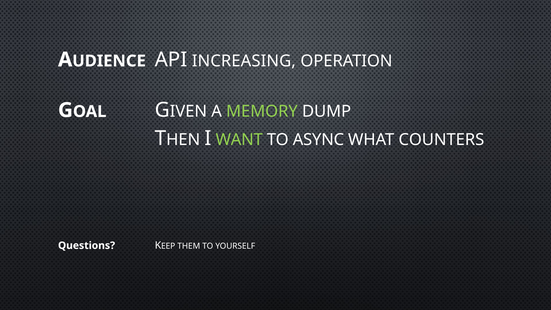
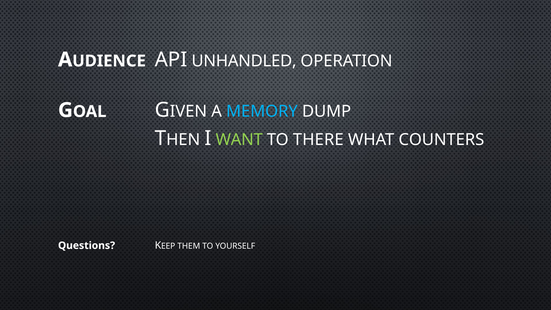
INCREASING: INCREASING -> UNHANDLED
MEMORY colour: light green -> light blue
ASYNC: ASYNC -> THERE
